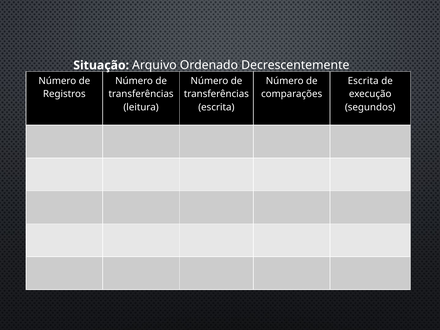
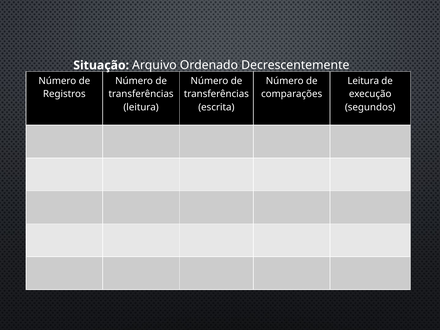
Escrita at (363, 81): Escrita -> Leitura
